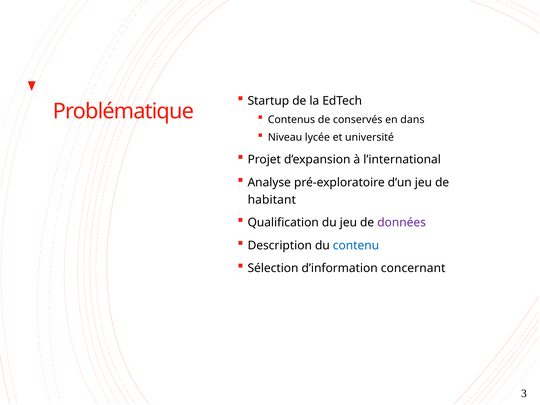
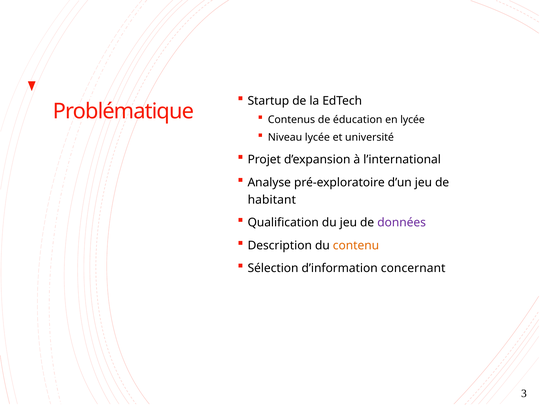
conservés: conservés -> éducation
en dans: dans -> lycée
contenu colour: blue -> orange
